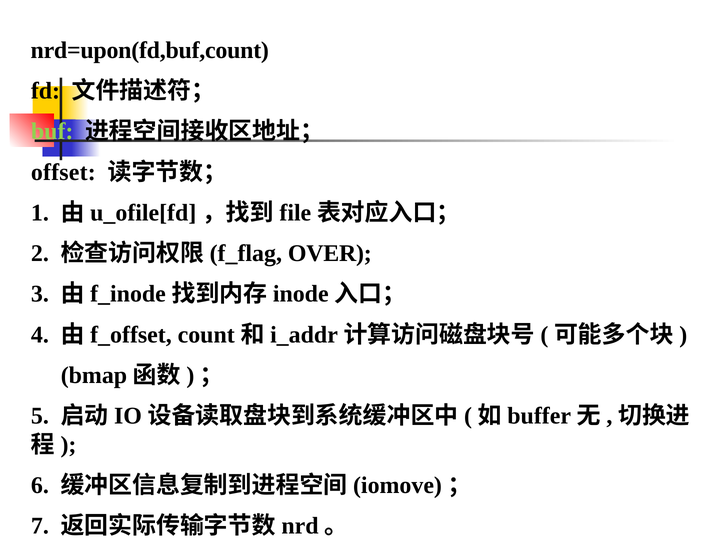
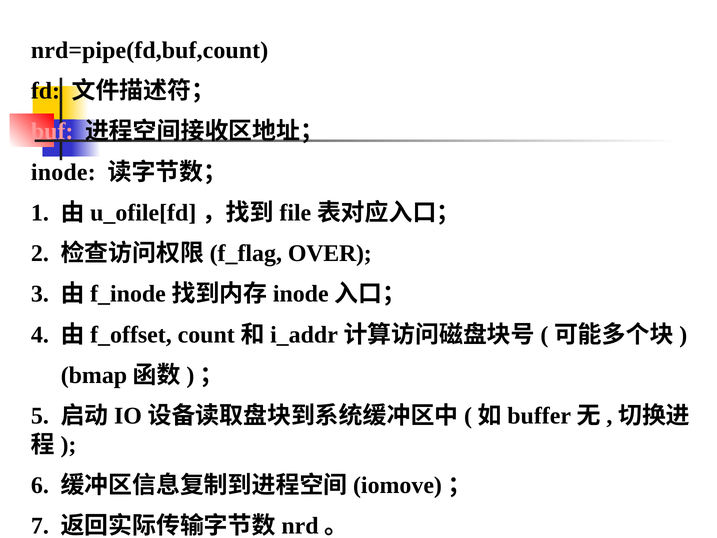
nrd=upon(fd,buf,count: nrd=upon(fd,buf,count -> nrd=pipe(fd,buf,count
buf colour: light green -> pink
offset: offset -> inode
